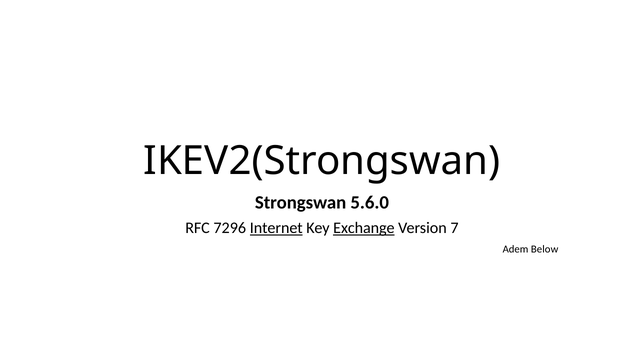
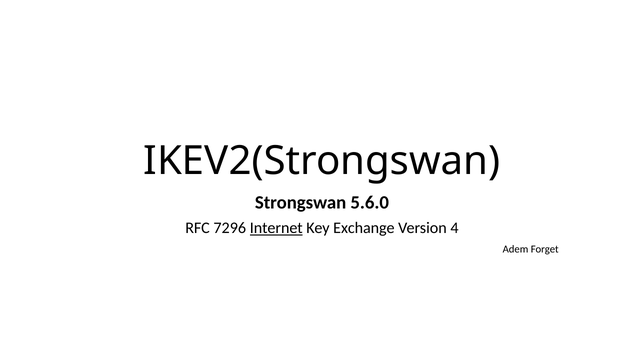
Exchange underline: present -> none
7: 7 -> 4
Below: Below -> Forget
